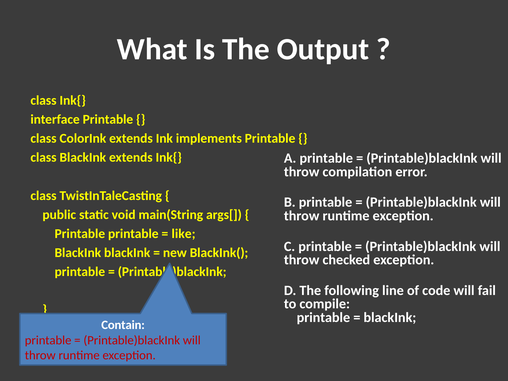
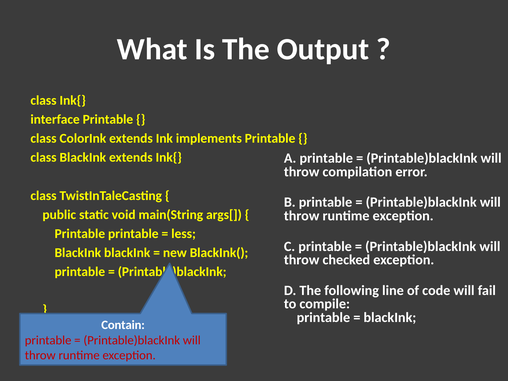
like: like -> less
